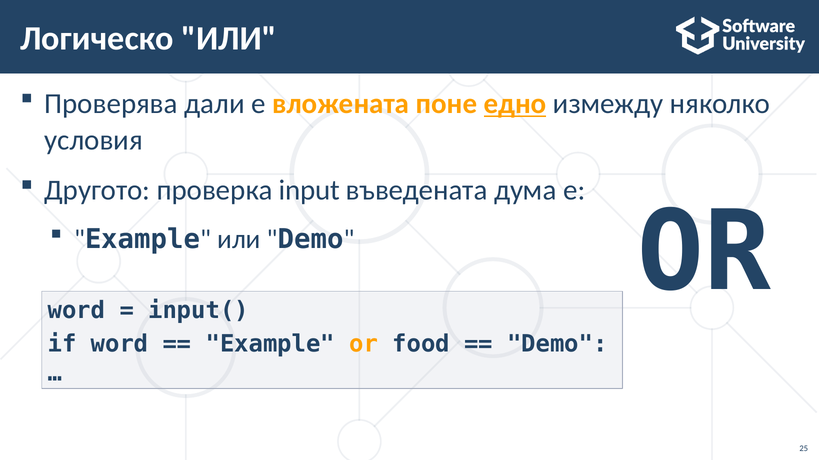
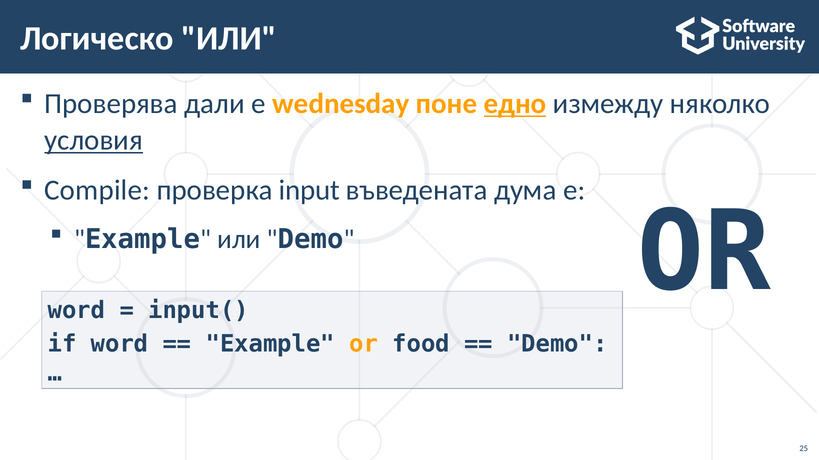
вложената: вложената -> wednesday
условия underline: none -> present
Другото: Другото -> Compile
